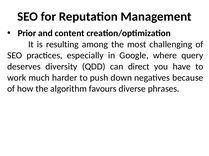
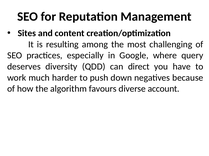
Prior: Prior -> Sites
phrases: phrases -> account
